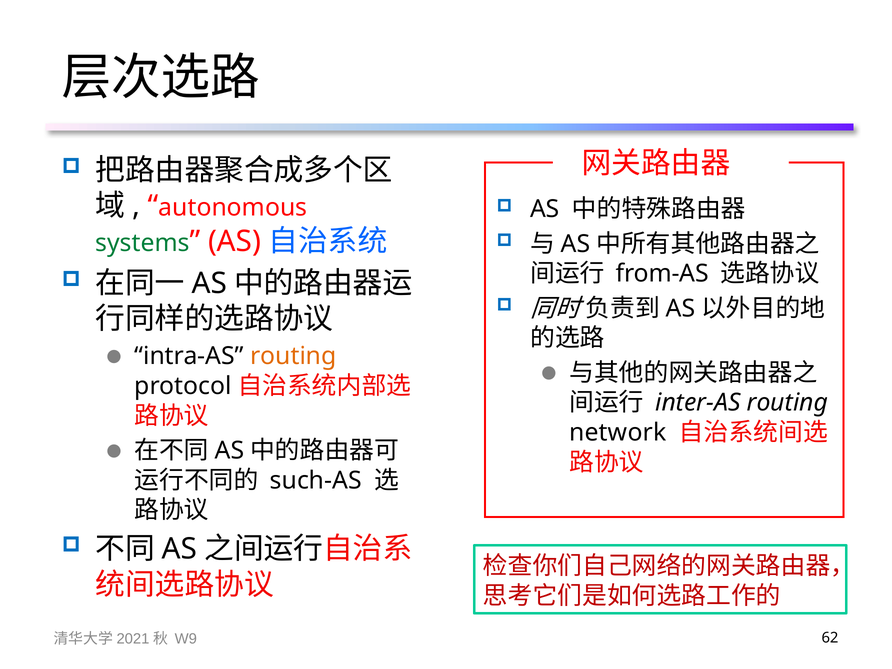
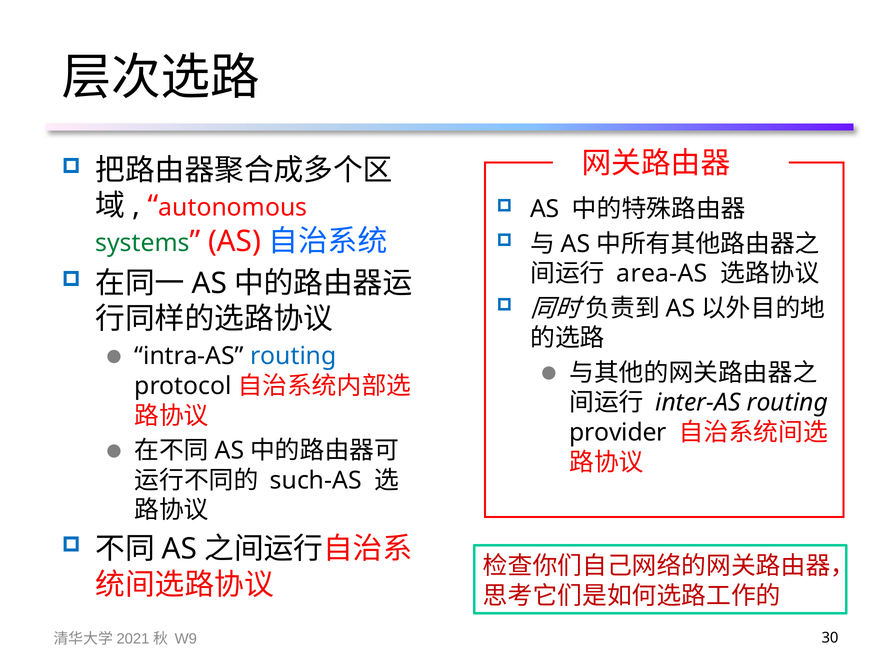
from-AS: from-AS -> area-AS
routing at (293, 356) colour: orange -> blue
network: network -> provider
62: 62 -> 30
